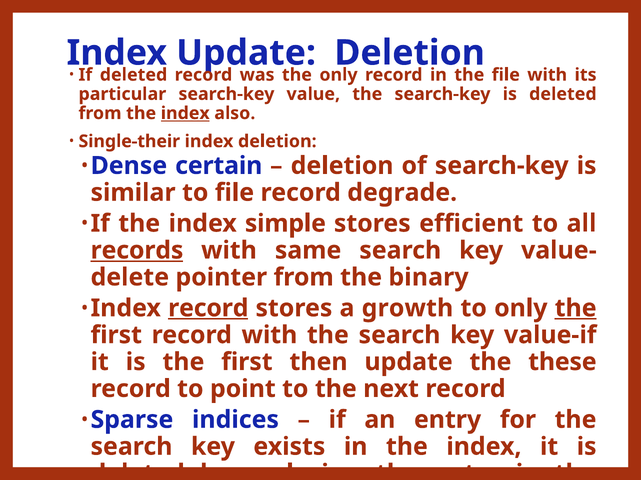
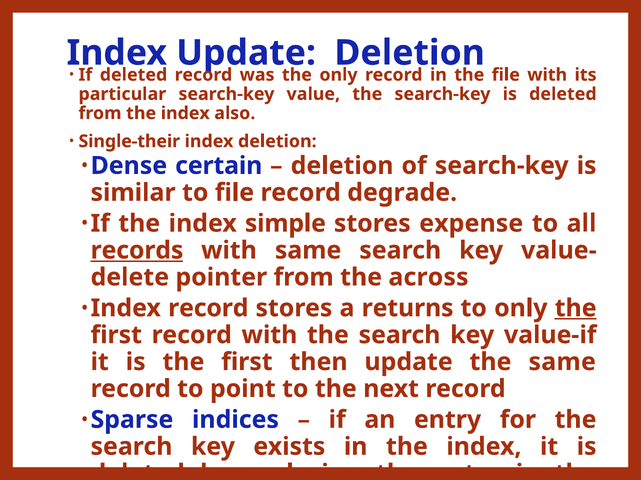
index at (185, 113) underline: present -> none
efficient: efficient -> expense
binary: binary -> across
record at (208, 309) underline: present -> none
growth: growth -> returns
the these: these -> same
